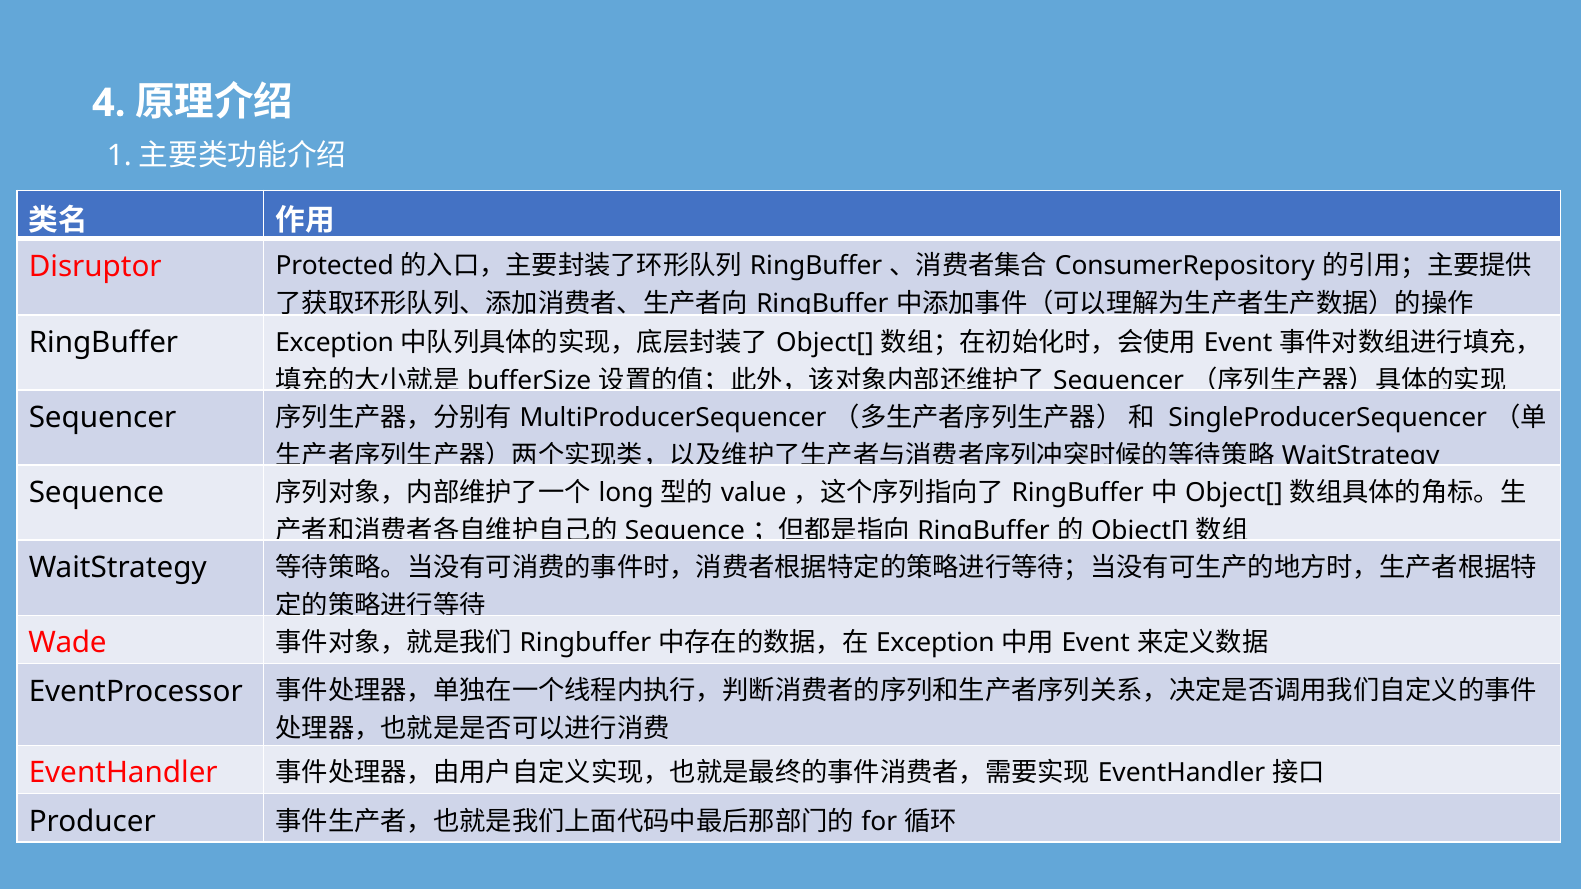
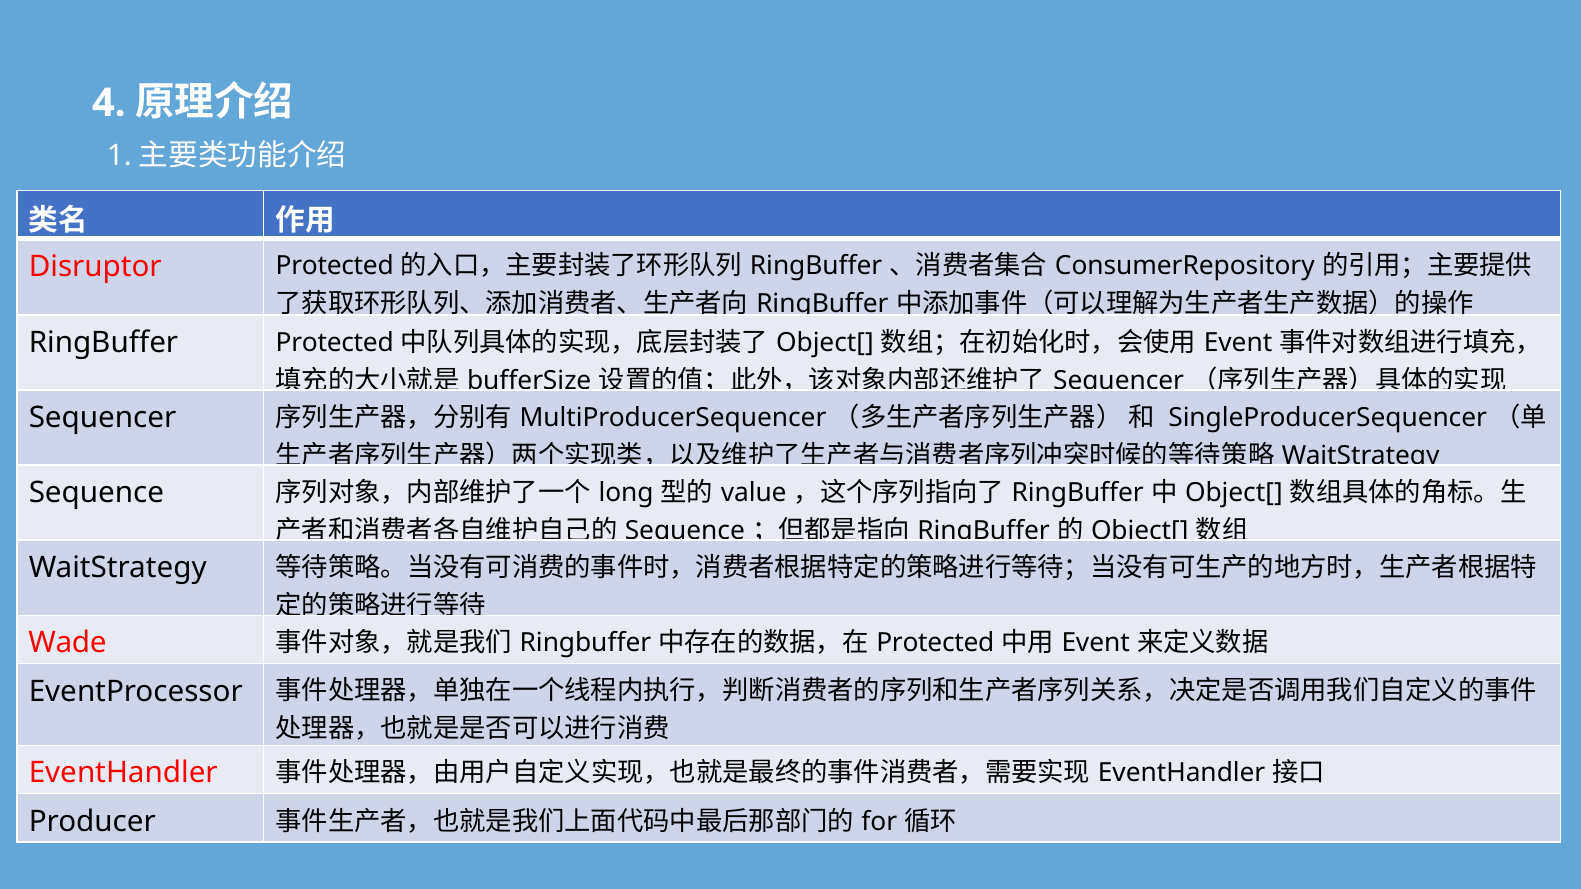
RingBuffer Exception: Exception -> Protected
Exception at (935, 643): Exception -> Protected
